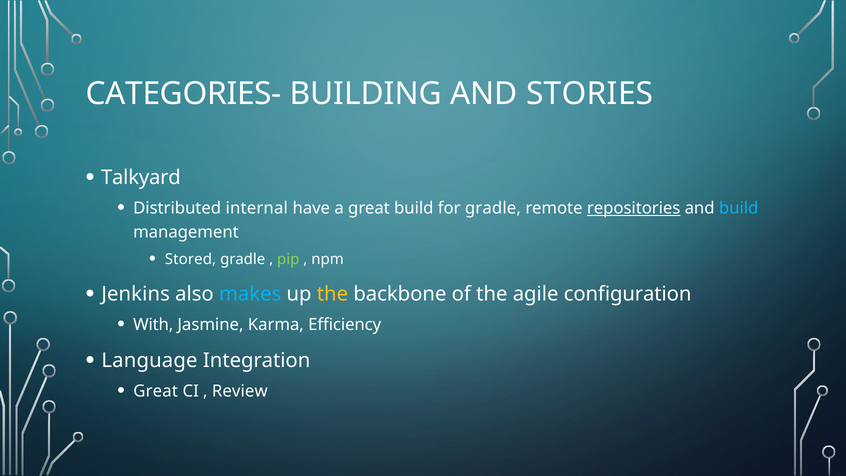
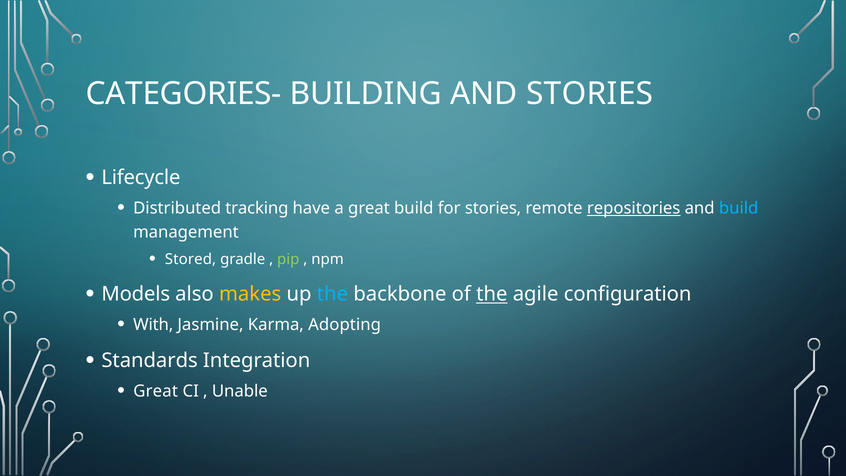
Talkyard: Talkyard -> Lifecycle
internal: internal -> tracking
for gradle: gradle -> stories
Jenkins: Jenkins -> Models
makes colour: light blue -> yellow
the at (332, 294) colour: yellow -> light blue
the at (492, 294) underline: none -> present
Efficiency: Efficiency -> Adopting
Language: Language -> Standards
Review: Review -> Unable
